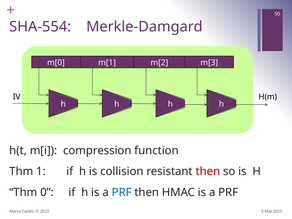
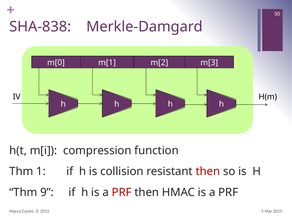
SHA-554: SHA-554 -> SHA-838
0: 0 -> 9
PRF at (122, 192) colour: blue -> red
